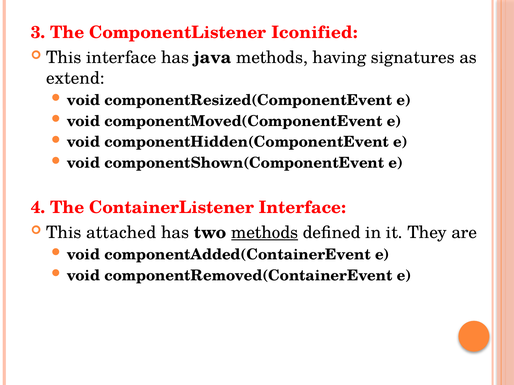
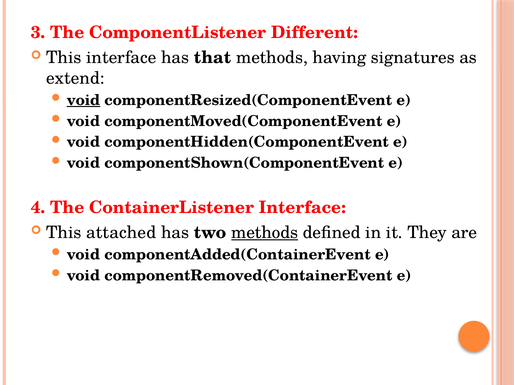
Iconified: Iconified -> Different
java: java -> that
void at (84, 100) underline: none -> present
